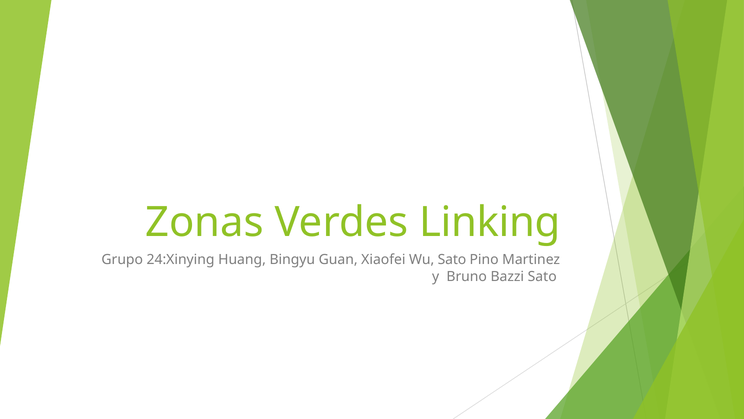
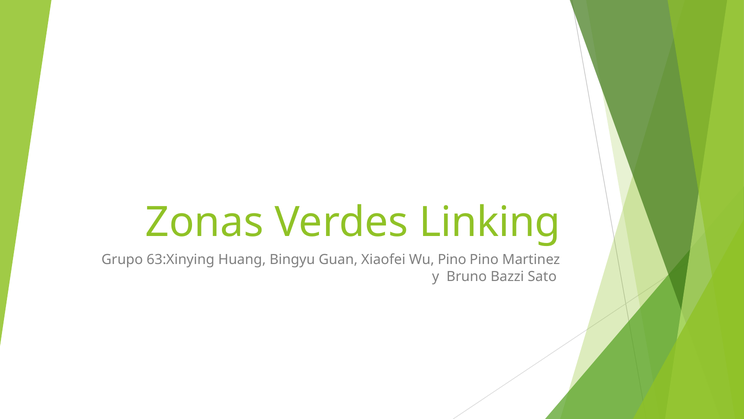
24:Xinying: 24:Xinying -> 63:Xinying
Wu Sato: Sato -> Pino
